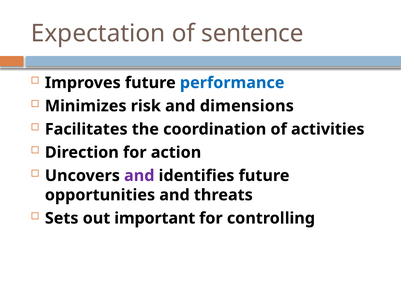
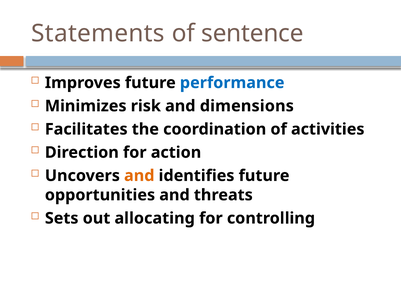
Expectation: Expectation -> Statements
and at (139, 176) colour: purple -> orange
important: important -> allocating
